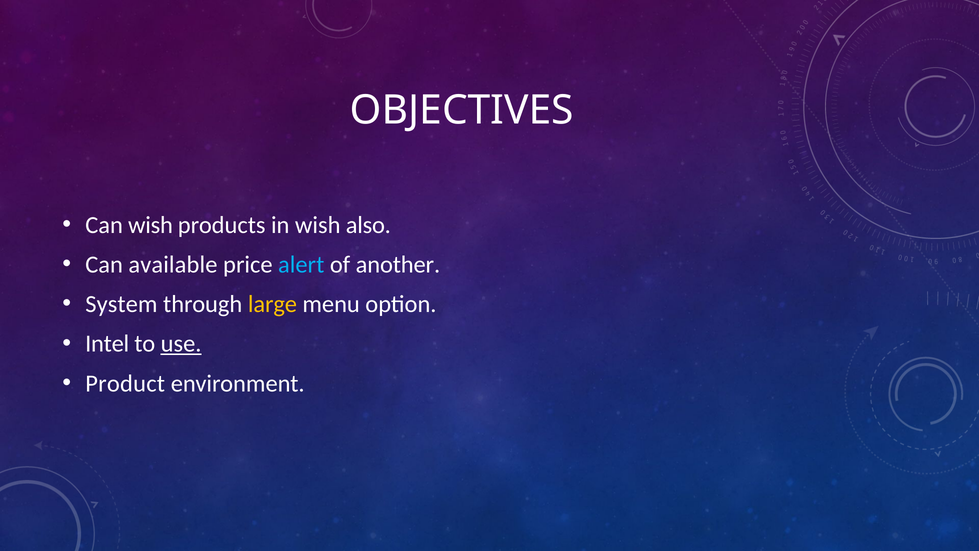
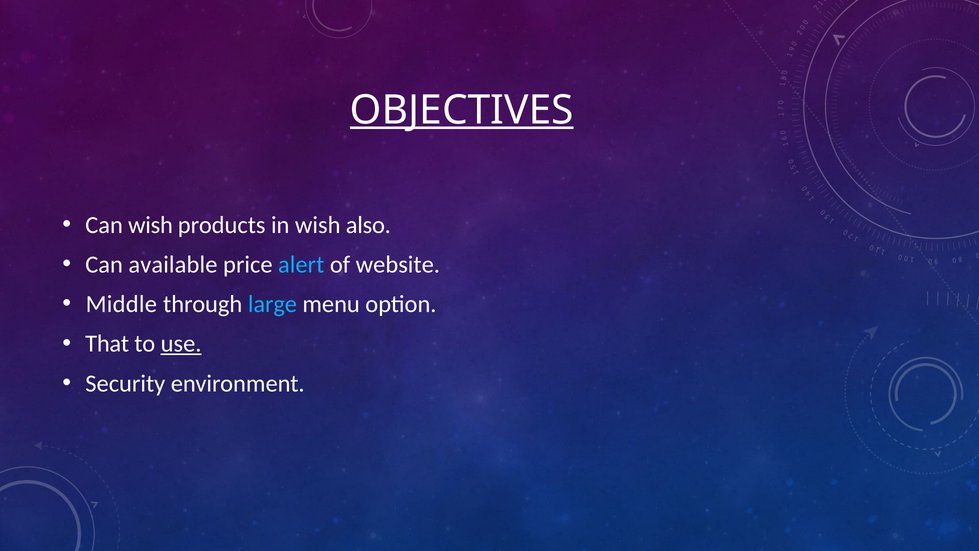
OBJECTIVES underline: none -> present
another: another -> website
System: System -> Middle
large colour: yellow -> light blue
Intel: Intel -> That
Product: Product -> Security
